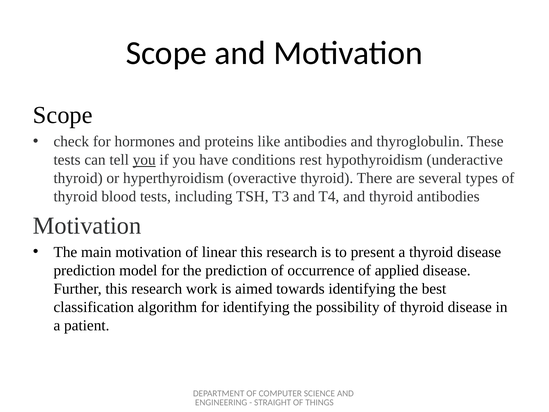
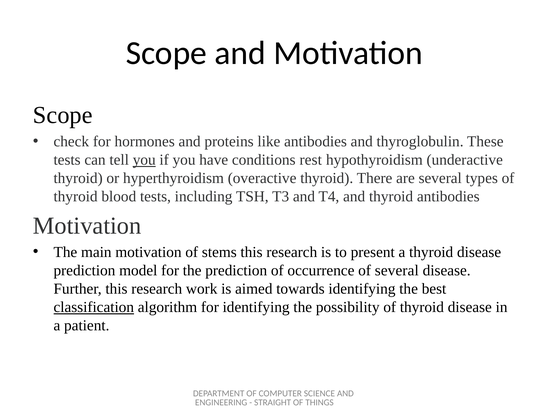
linear: linear -> stems
of applied: applied -> several
classification underline: none -> present
